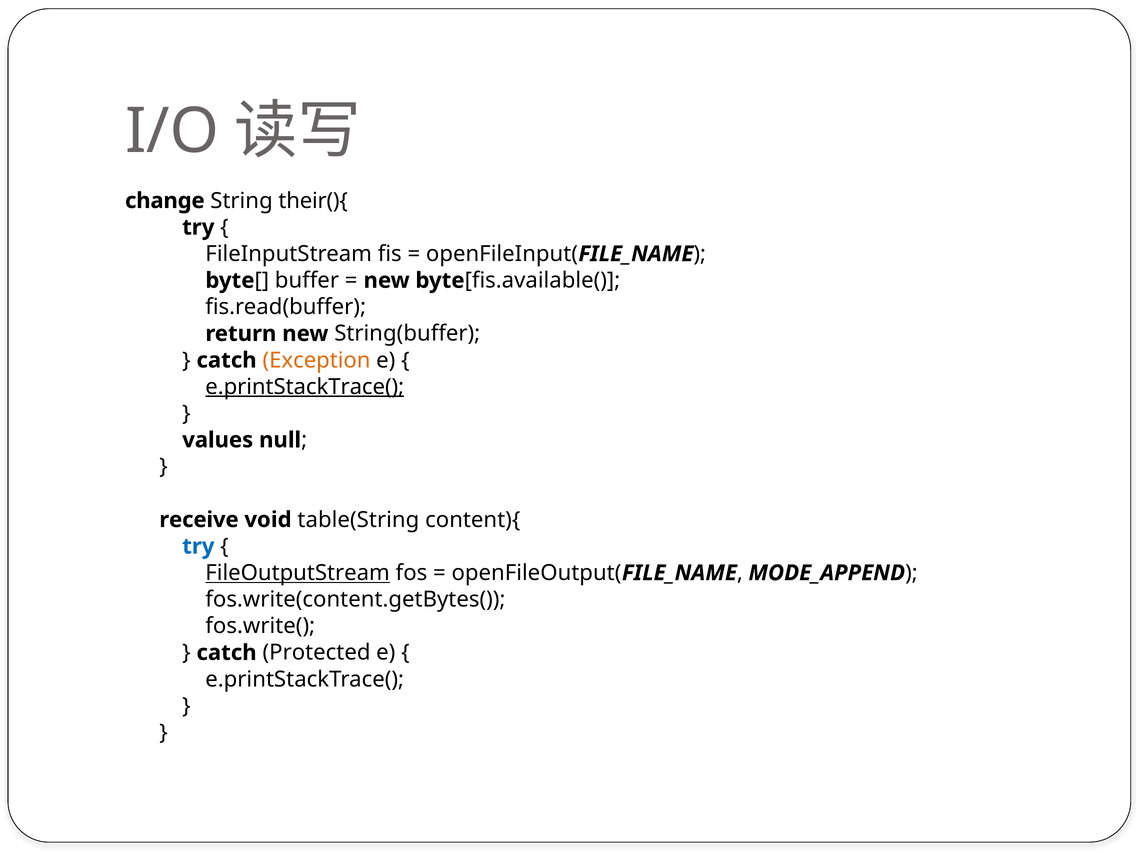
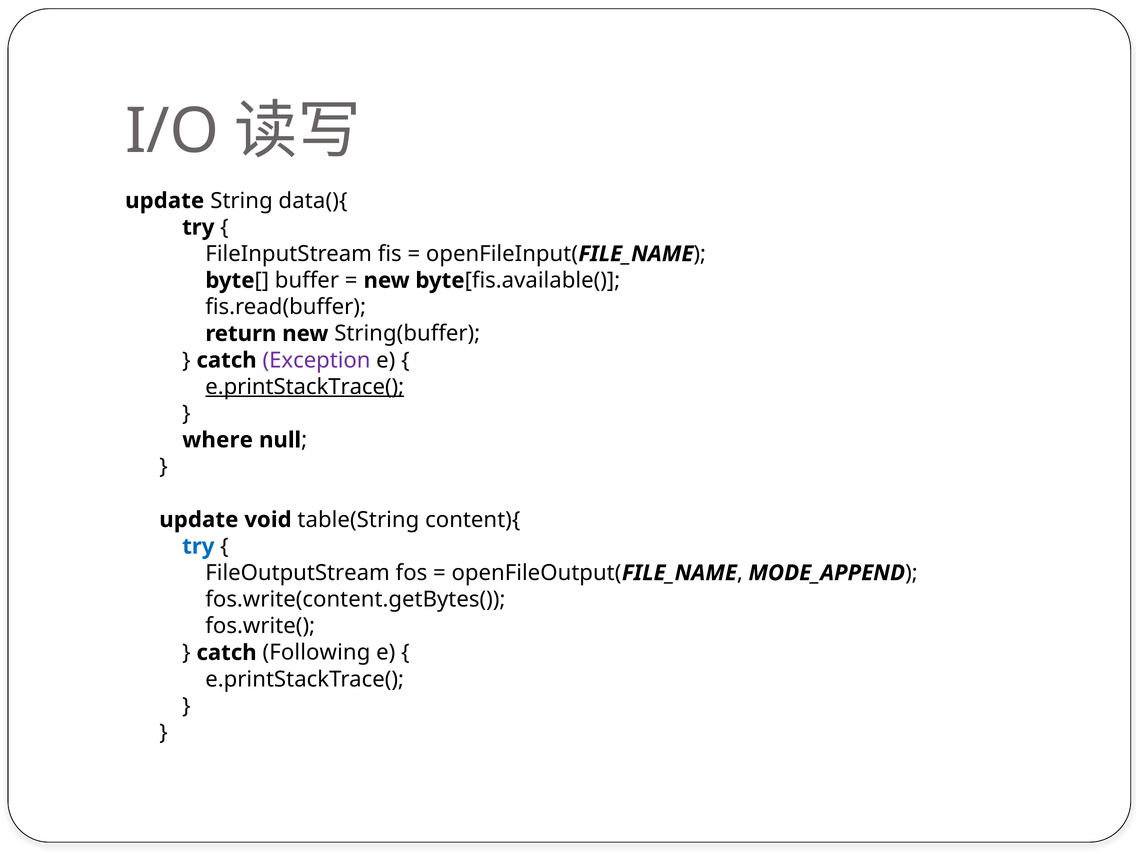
change at (165, 201): change -> update
their(){: their(){ -> data(){
Exception colour: orange -> purple
values: values -> where
receive at (199, 520): receive -> update
FileOutputStream underline: present -> none
Protected: Protected -> Following
